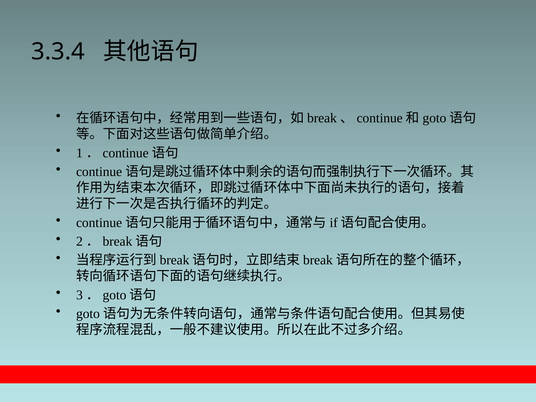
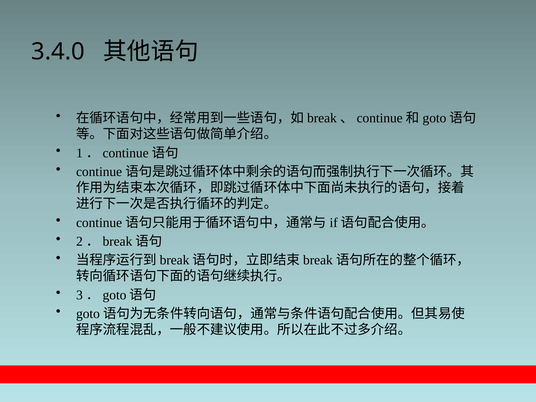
3.3.4: 3.3.4 -> 3.4.0
